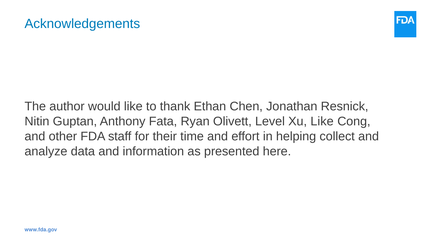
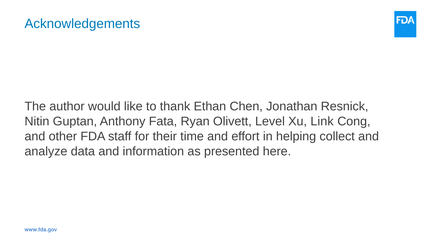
Xu Like: Like -> Link
